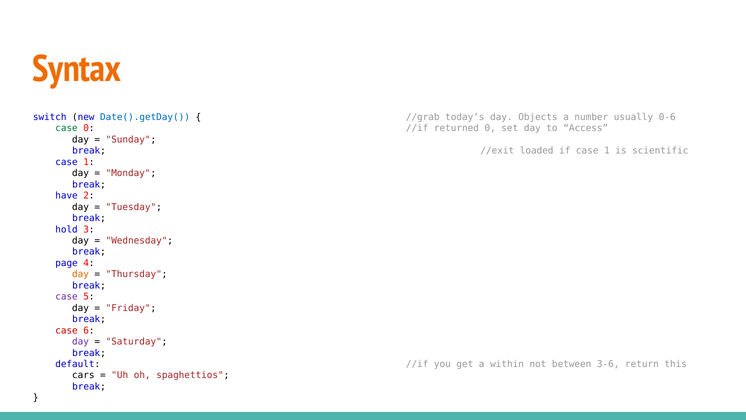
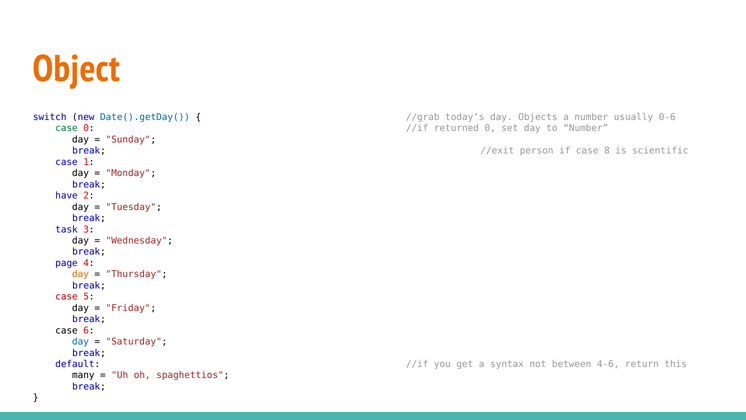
Syntax: Syntax -> Object
to Access: Access -> Number
loaded: loaded -> person
if case 1: 1 -> 8
hold: hold -> task
case at (67, 297) colour: purple -> red
case at (67, 330) colour: red -> black
day at (80, 341) colour: purple -> blue
within: within -> syntax
3-6: 3-6 -> 4-6
cars: cars -> many
